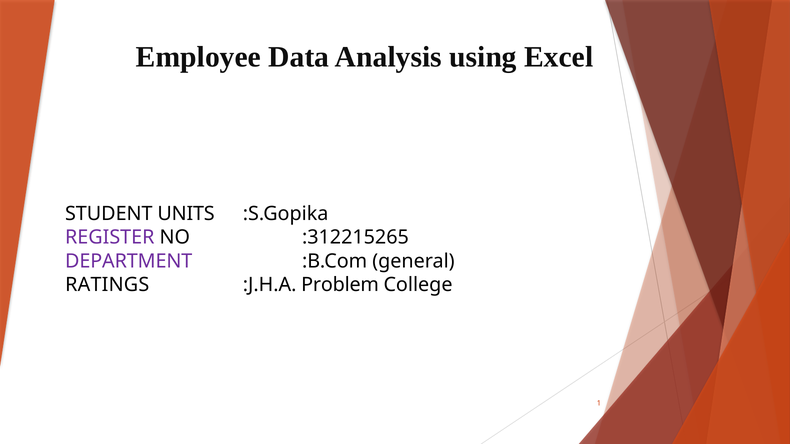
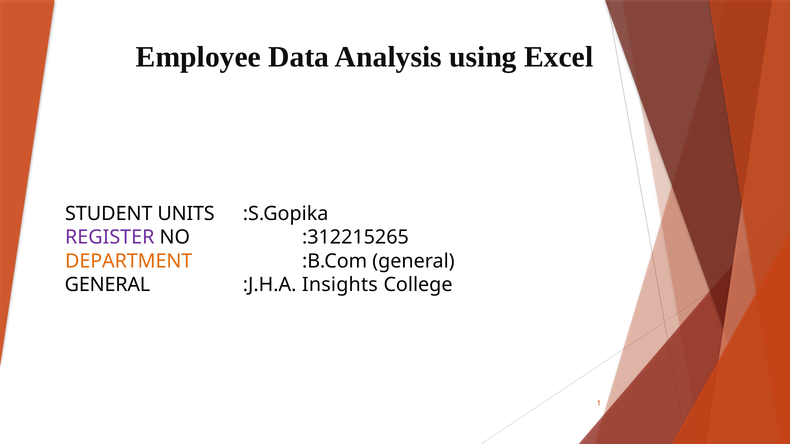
DEPARTMENT colour: purple -> orange
RATINGS at (107, 285): RATINGS -> GENERAL
Problem: Problem -> Insights
